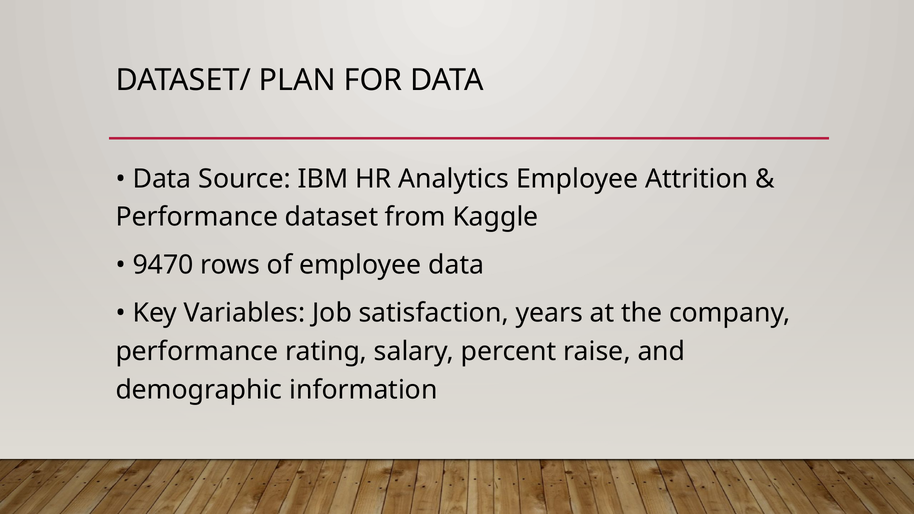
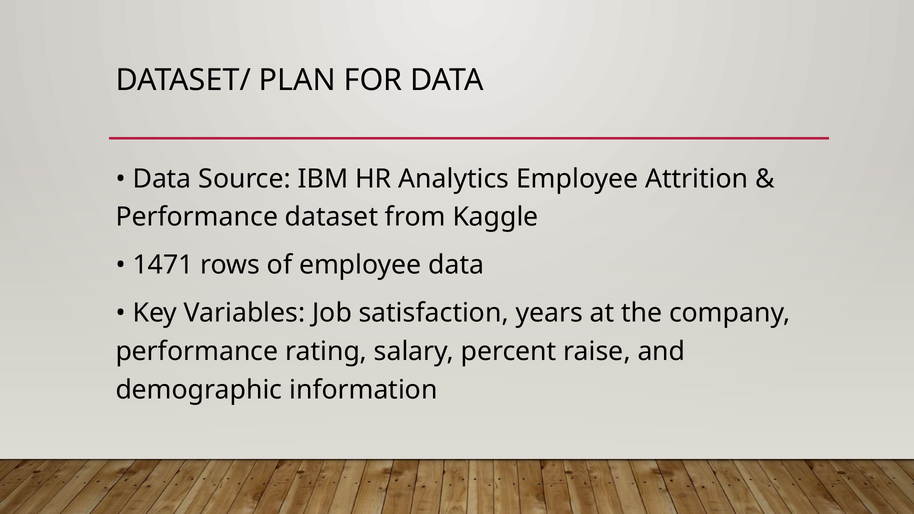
9470: 9470 -> 1471
